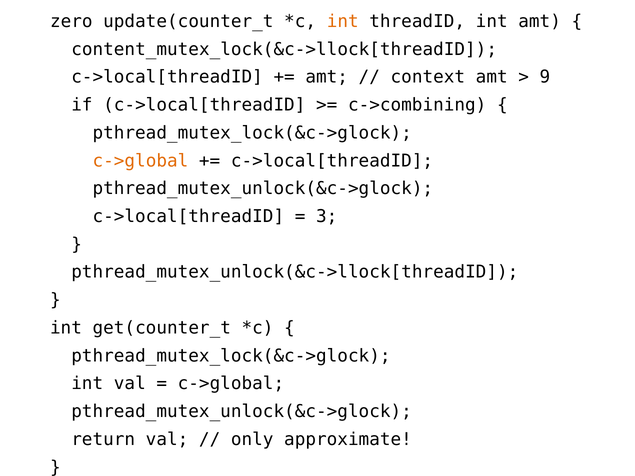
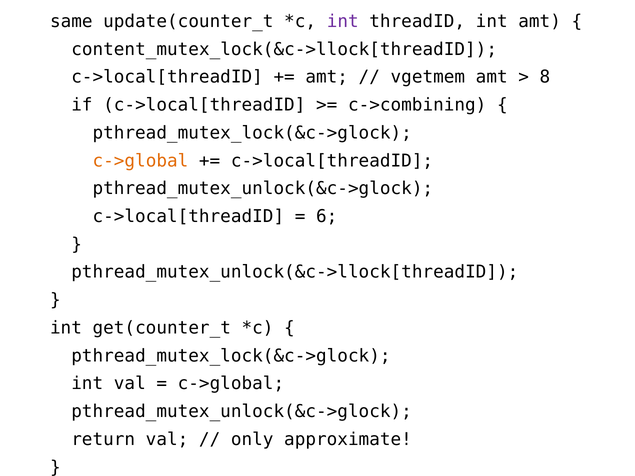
zero: zero -> same
int at (343, 21) colour: orange -> purple
context: context -> vgetmem
9: 9 -> 8
3: 3 -> 6
